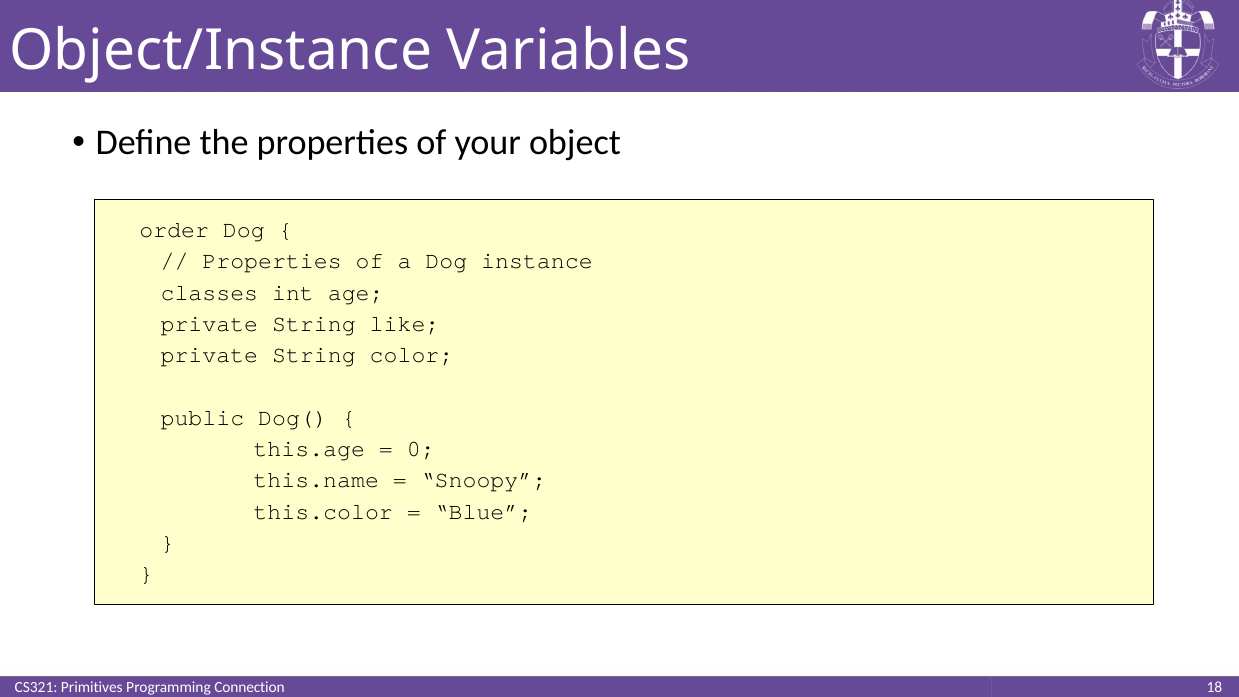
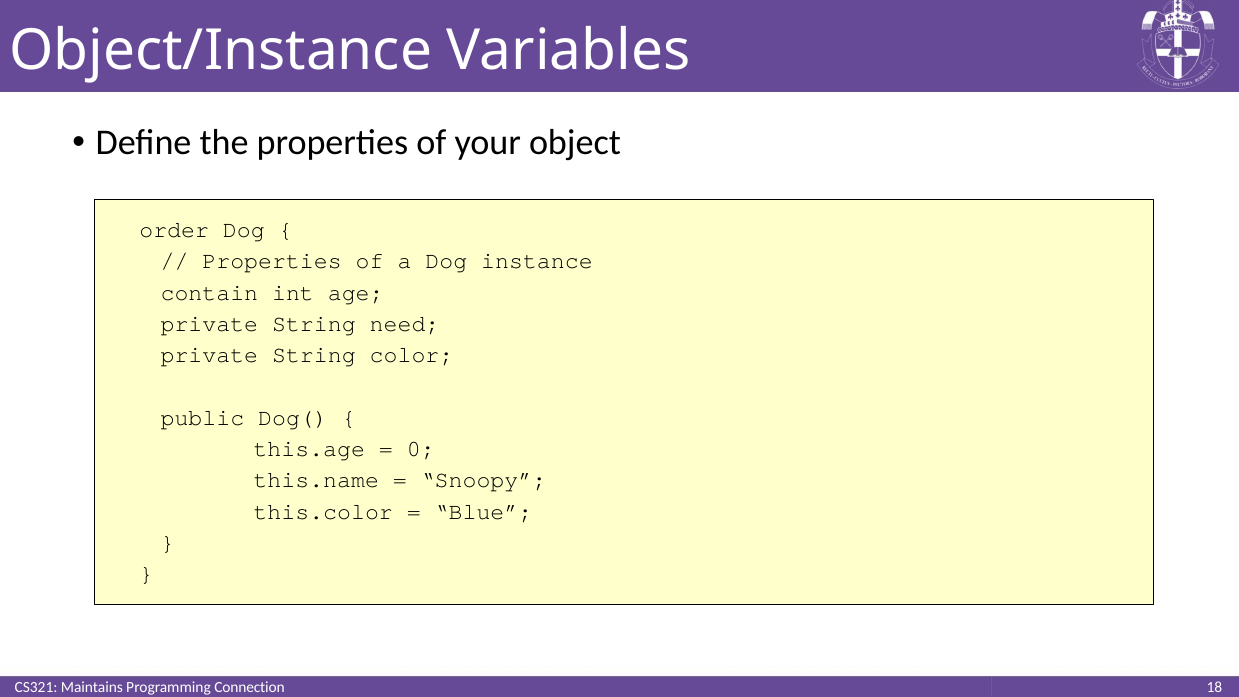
classes: classes -> contain
like: like -> need
Primitives: Primitives -> Maintains
